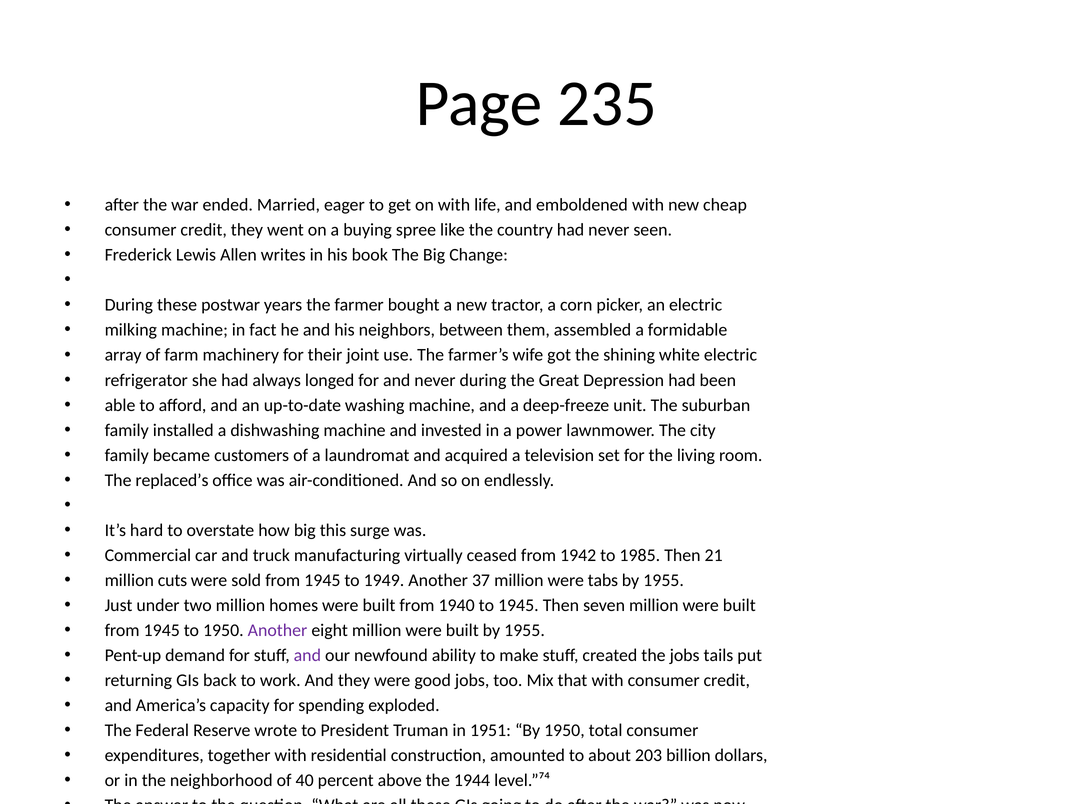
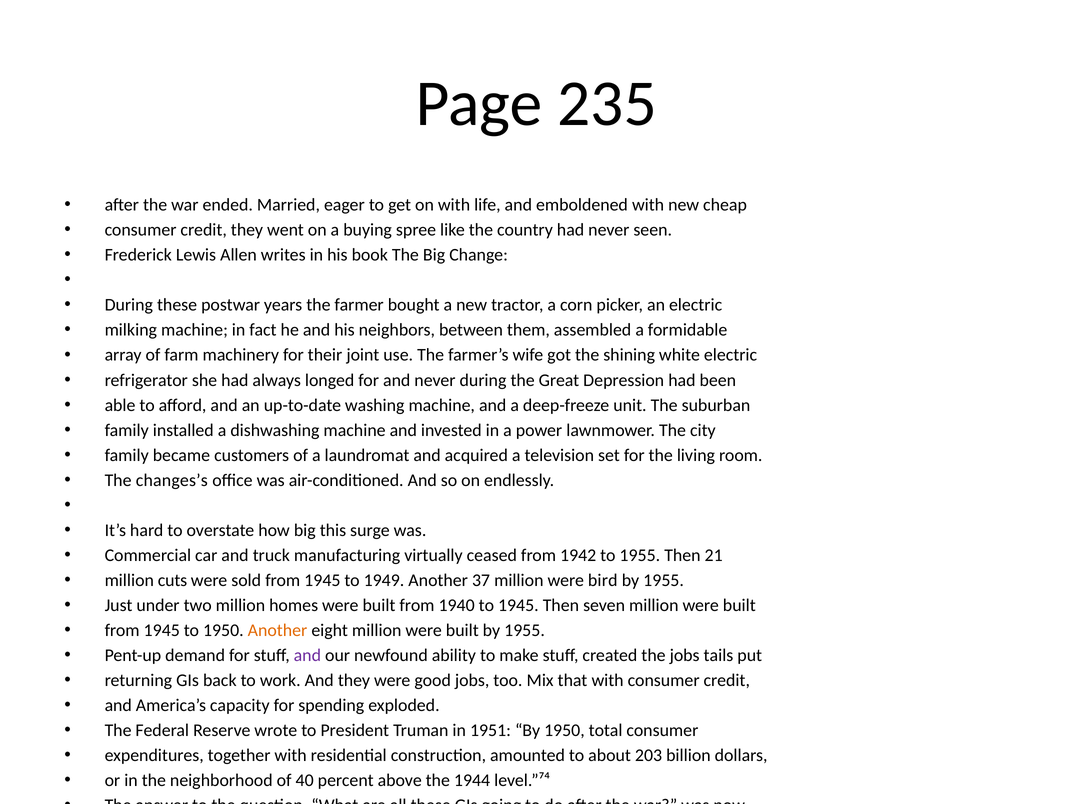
replaced’s: replaced’s -> changes’s
to 1985: 1985 -> 1955
tabs: tabs -> bird
Another at (278, 631) colour: purple -> orange
